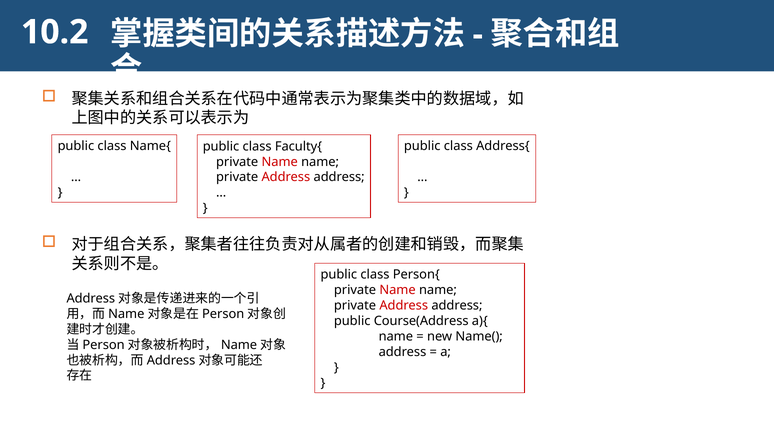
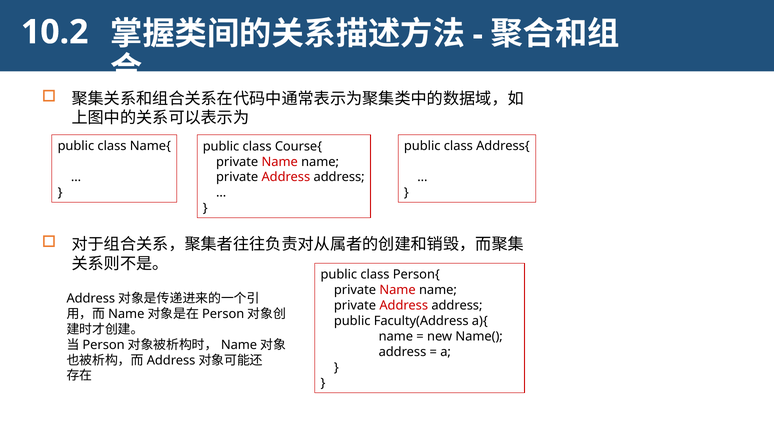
Faculty{: Faculty{ -> Course{
Course(Address: Course(Address -> Faculty(Address
